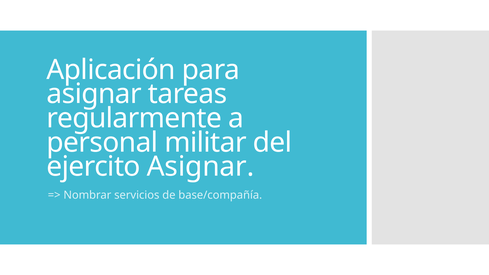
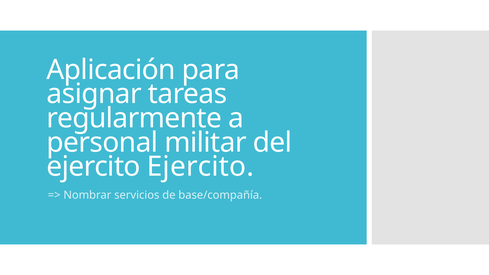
ejercito Asignar: Asignar -> Ejercito
